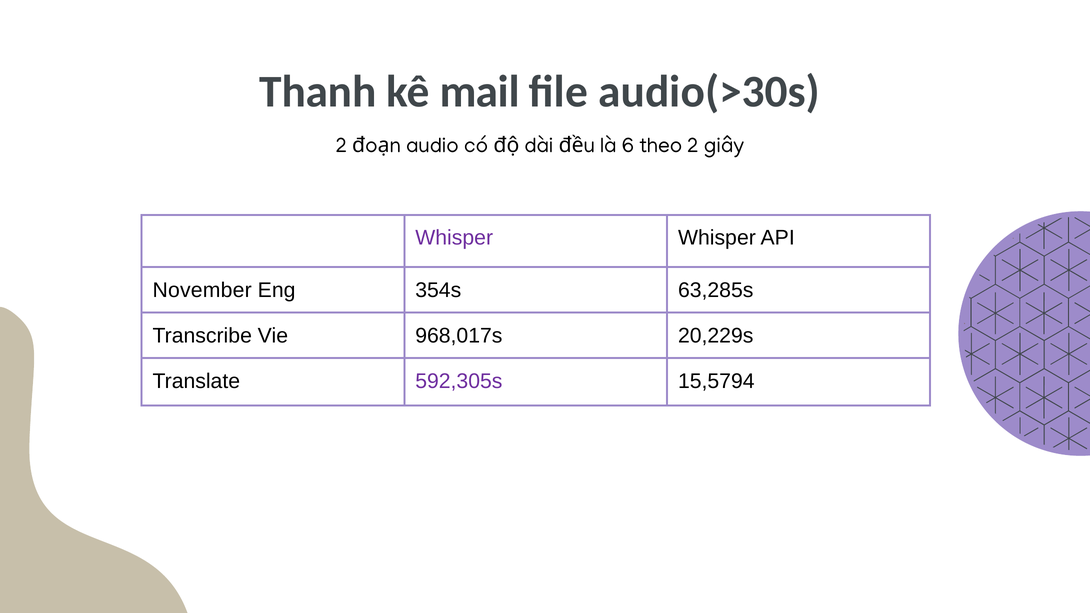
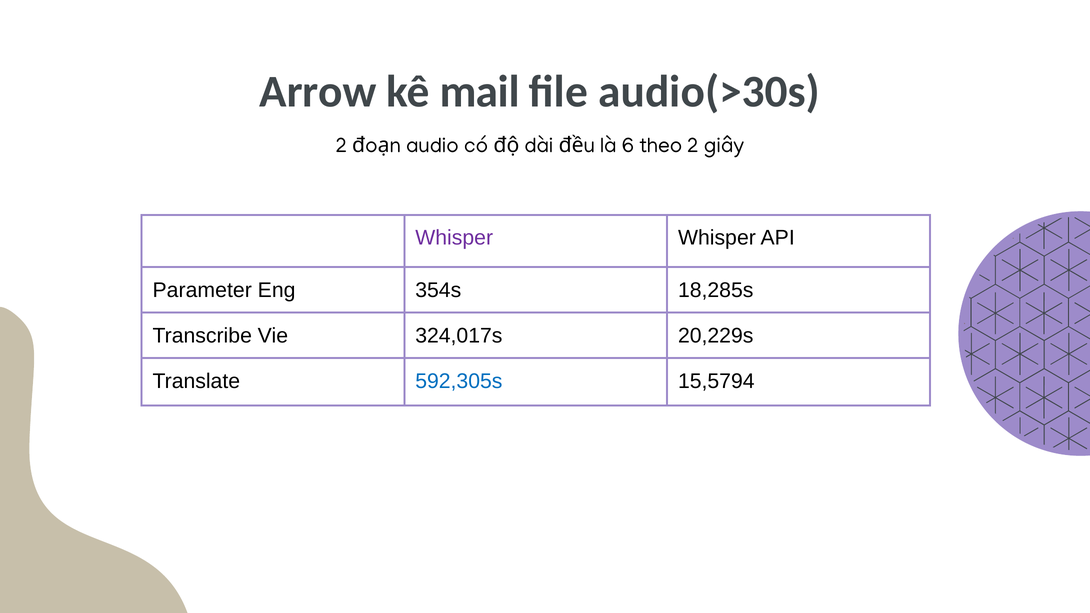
Thanh: Thanh -> Arrow
November: November -> Parameter
63,285s: 63,285s -> 18,285s
968,017s: 968,017s -> 324,017s
592,305s colour: purple -> blue
